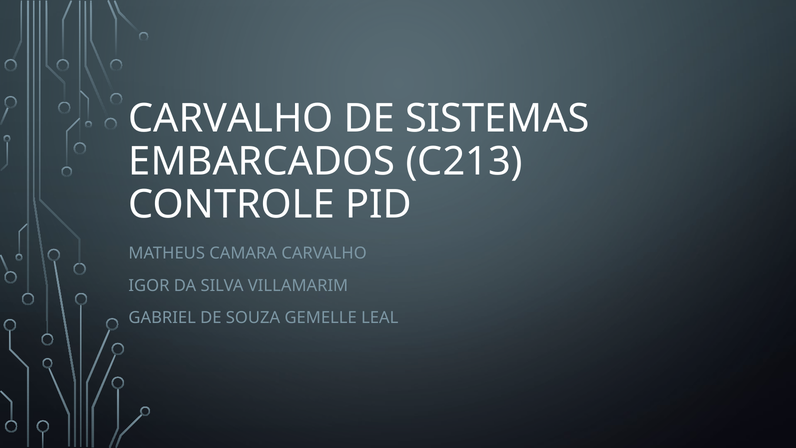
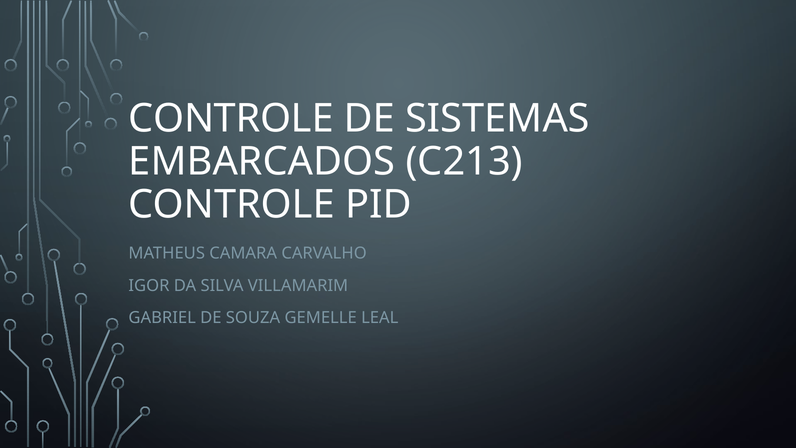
CARVALHO at (231, 118): CARVALHO -> CONTROLE
